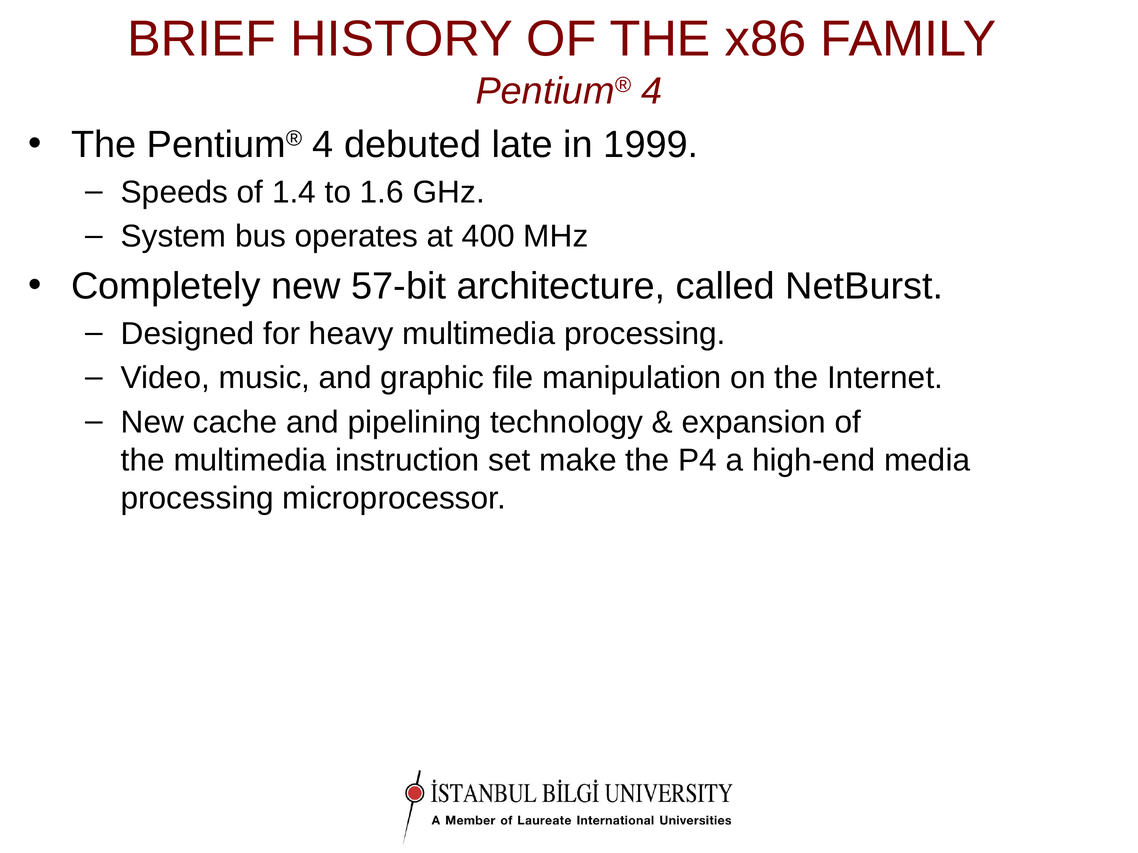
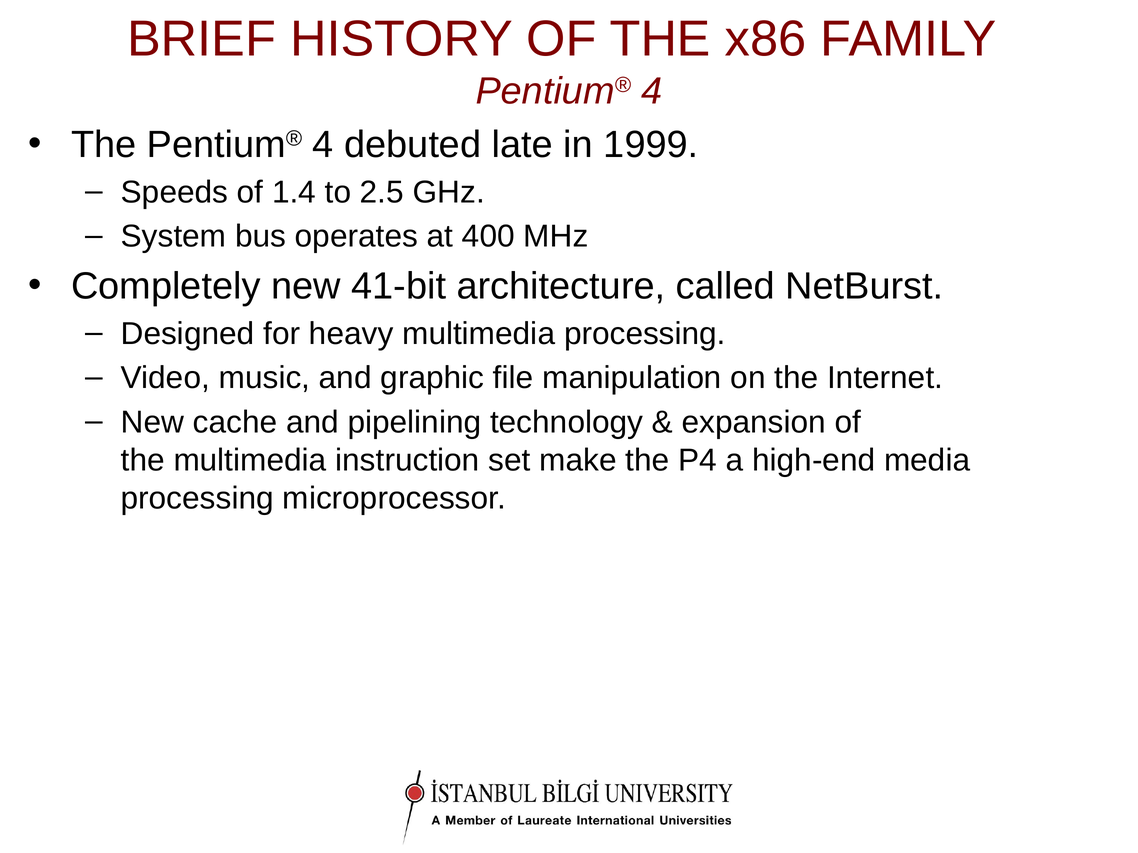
1.6: 1.6 -> 2.5
57-bit: 57-bit -> 41-bit
